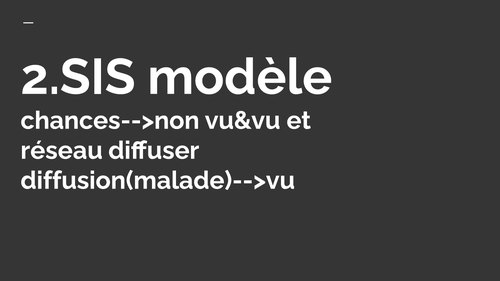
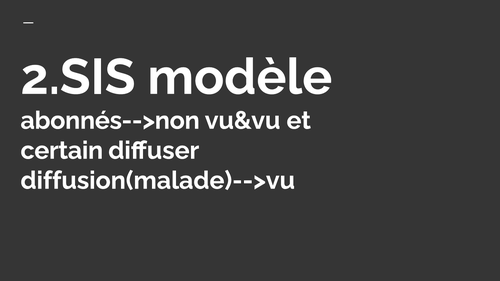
chances-->non: chances-->non -> abonnés-->non
réseau: réseau -> certain
